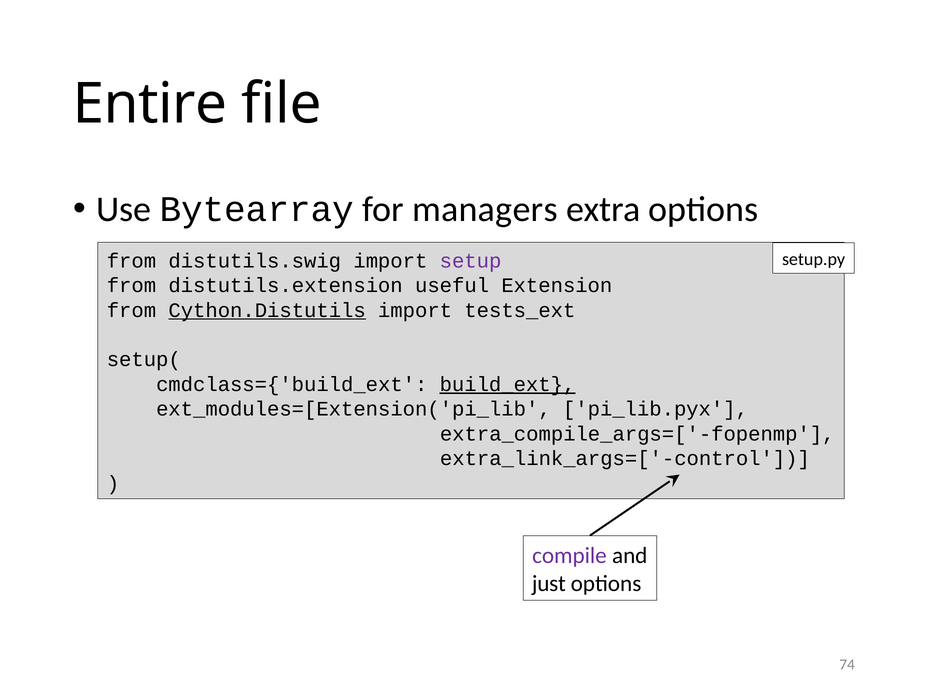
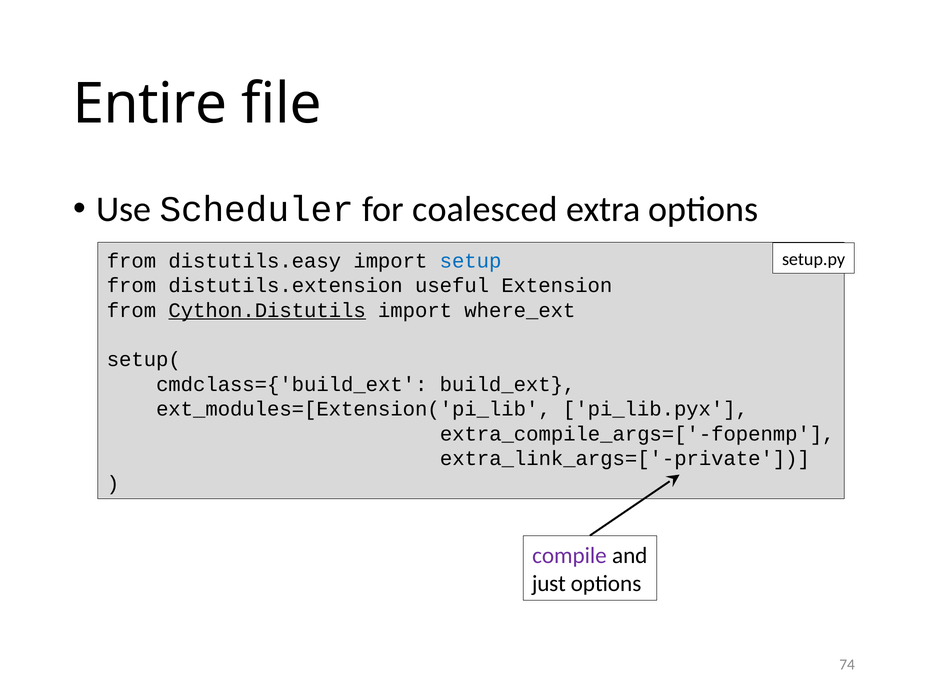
Bytearray: Bytearray -> Scheduler
managers: managers -> coalesced
distutils.swig: distutils.swig -> distutils.easy
setup colour: purple -> blue
tests_ext: tests_ext -> where_ext
build_ext underline: present -> none
extra_link_args=['-control: extra_link_args=['-control -> extra_link_args=['-private
